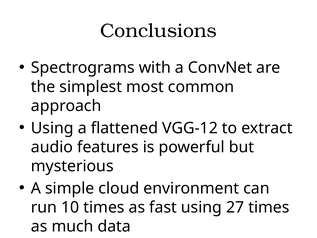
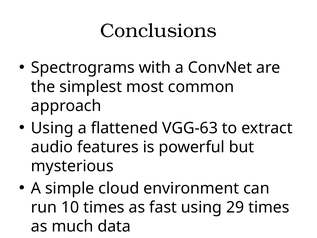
VGG-12: VGG-12 -> VGG-63
27: 27 -> 29
